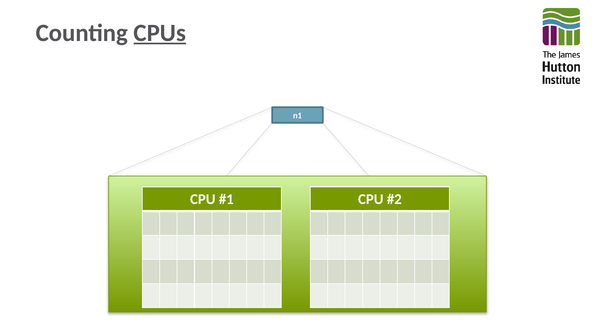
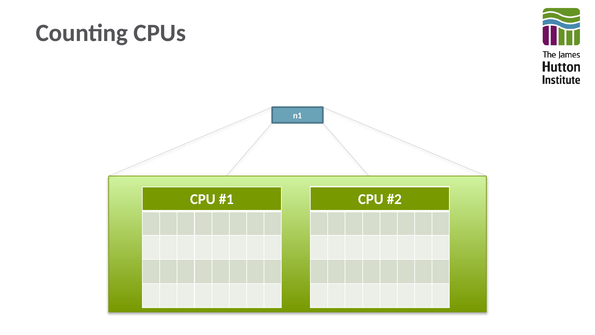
CPUs underline: present -> none
